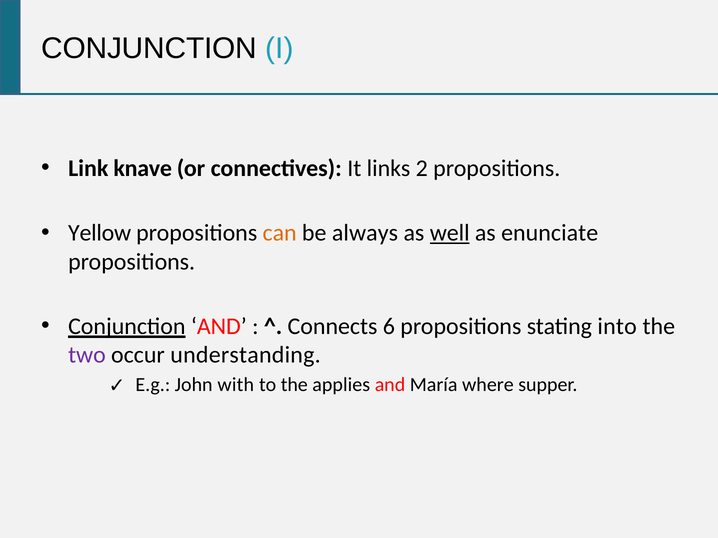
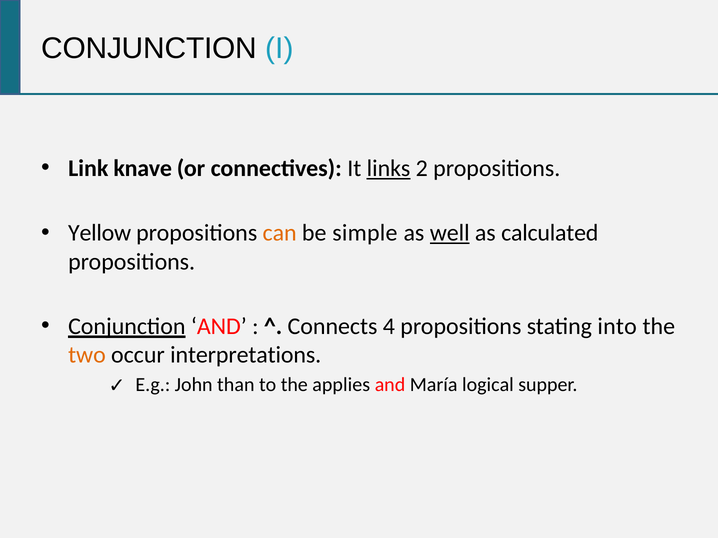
links underline: none -> present
always: always -> simple
enunciate: enunciate -> calculated
6: 6 -> 4
two colour: purple -> orange
understanding: understanding -> interpretations
with: with -> than
where: where -> logical
